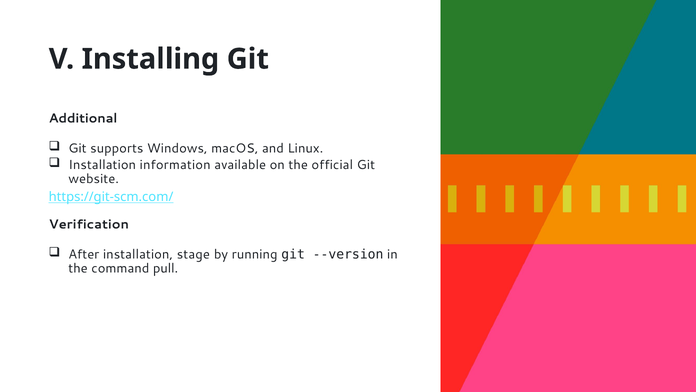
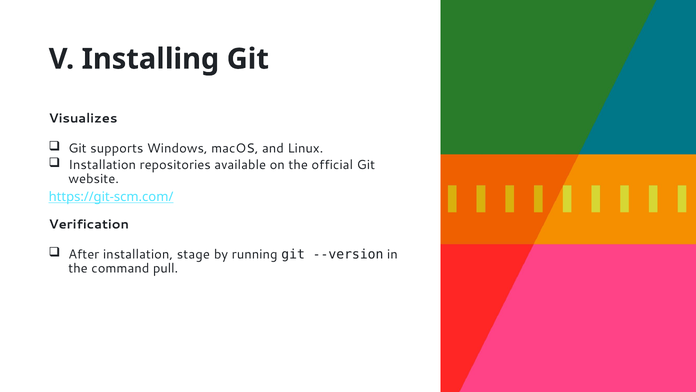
Additional: Additional -> Visualizes
information: information -> repositories
